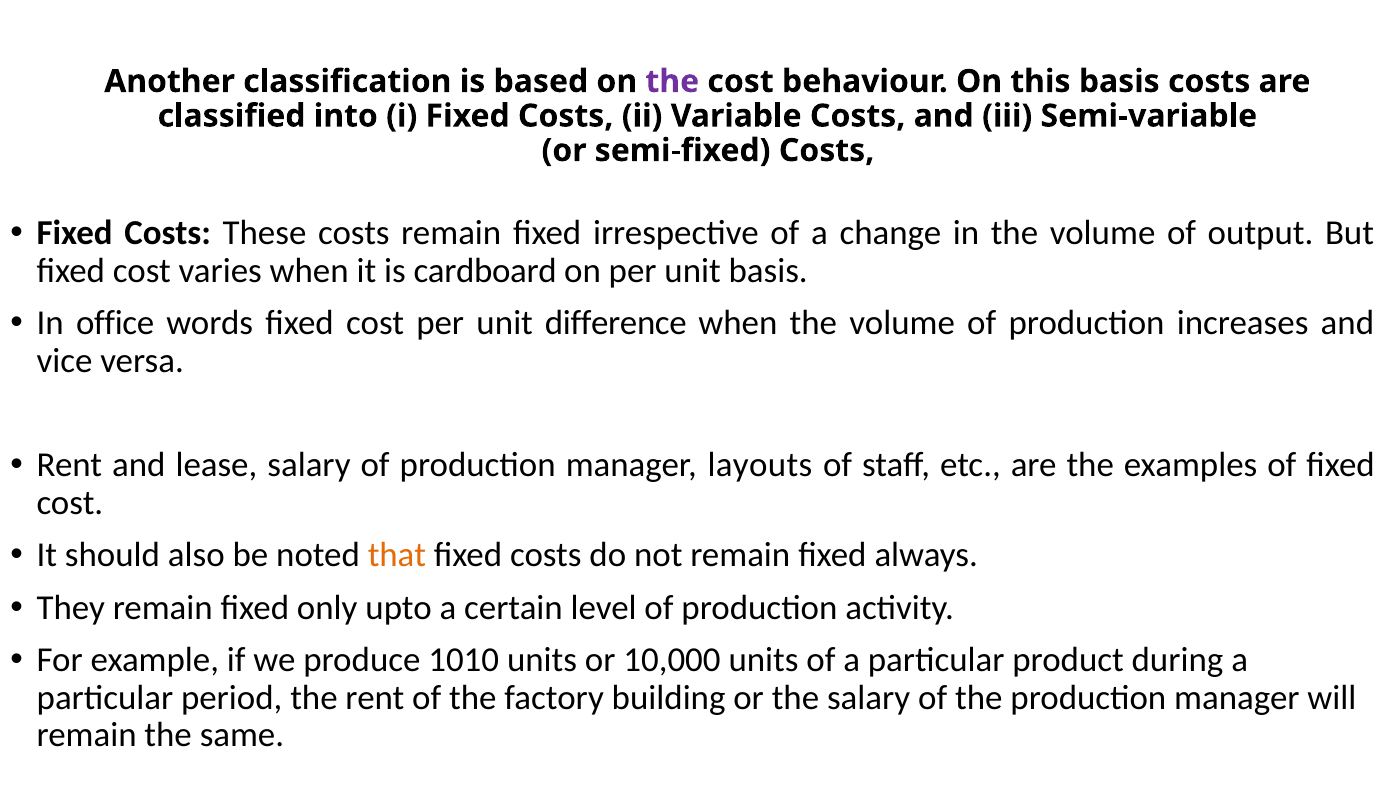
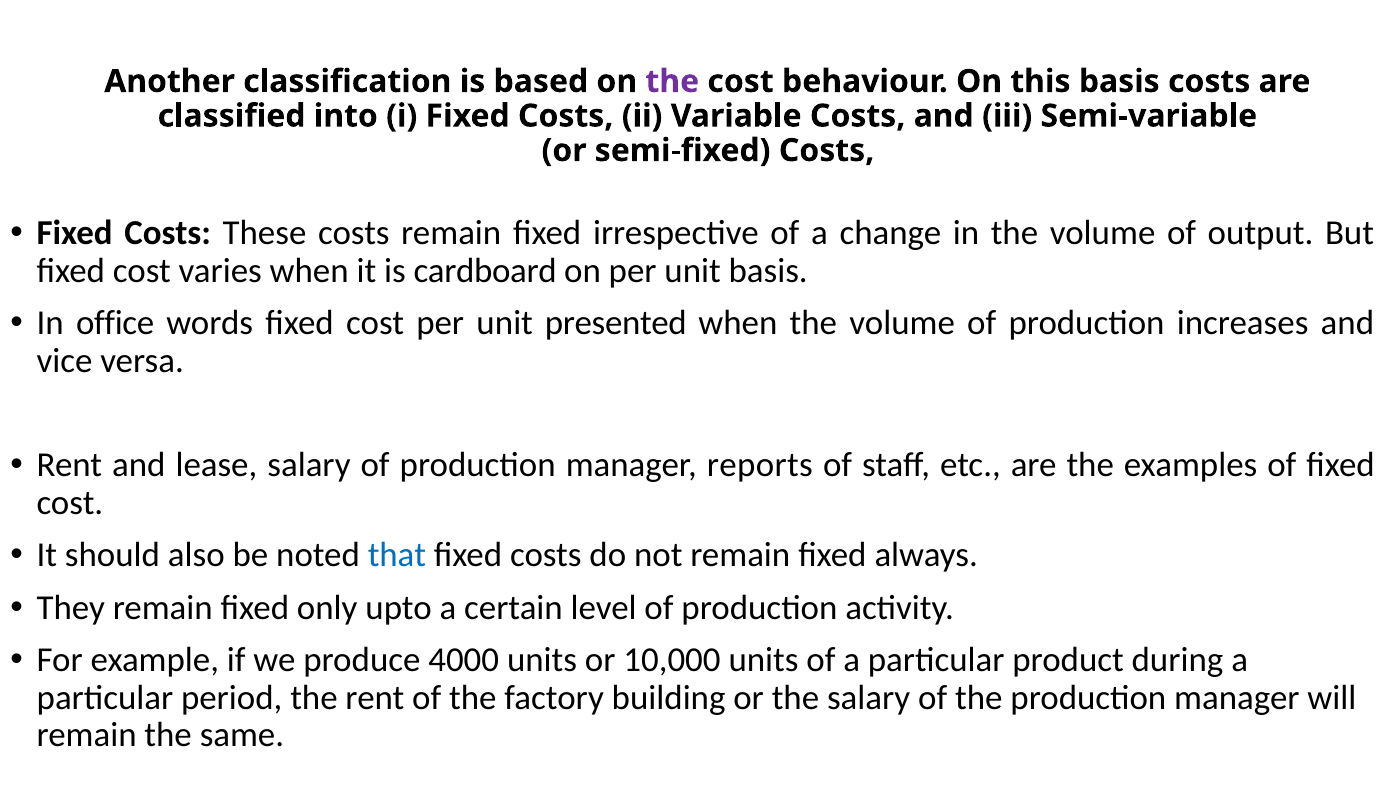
difference: difference -> presented
layouts: layouts -> reports
that colour: orange -> blue
1010: 1010 -> 4000
